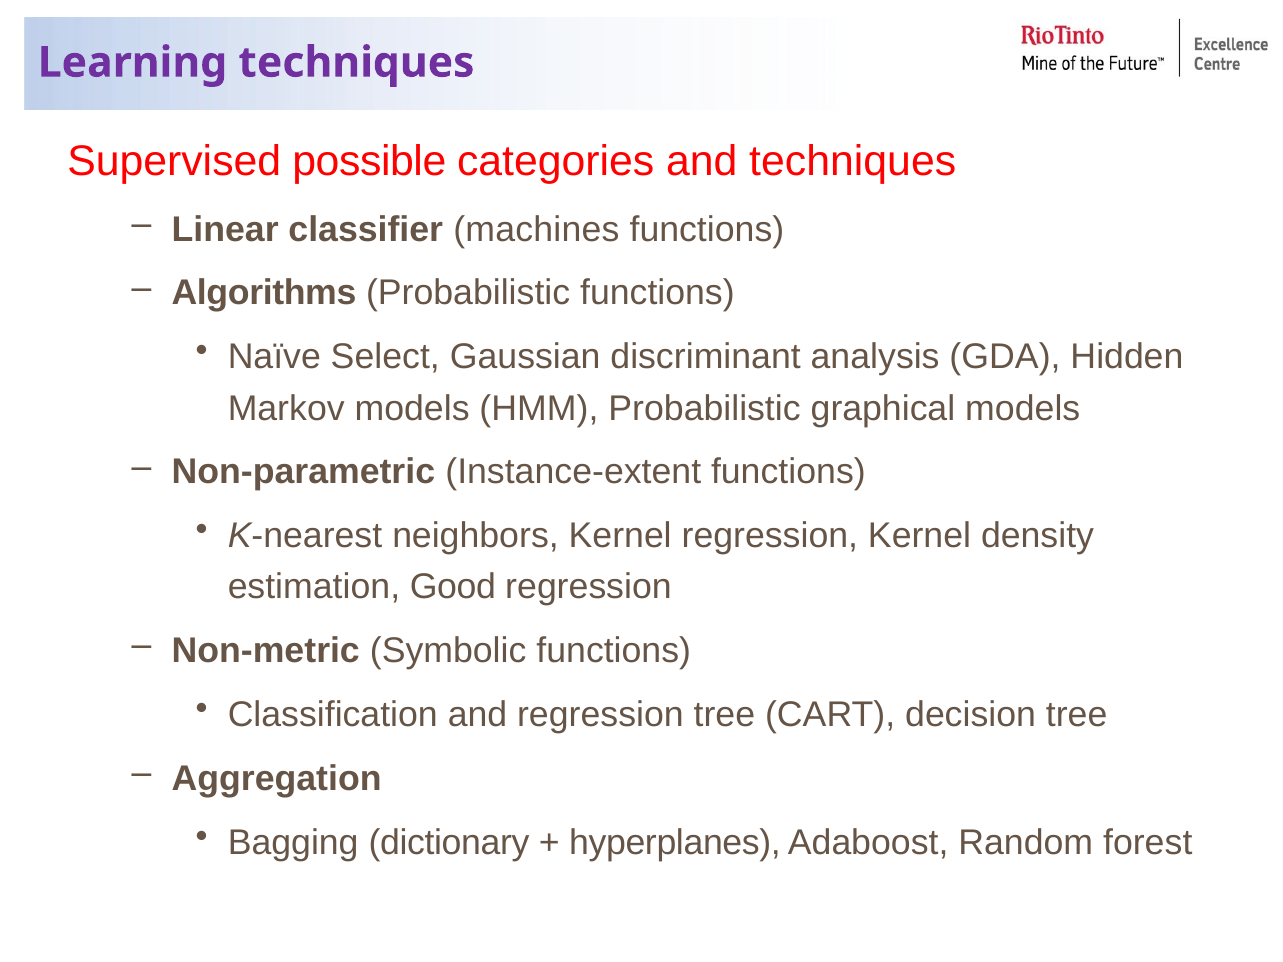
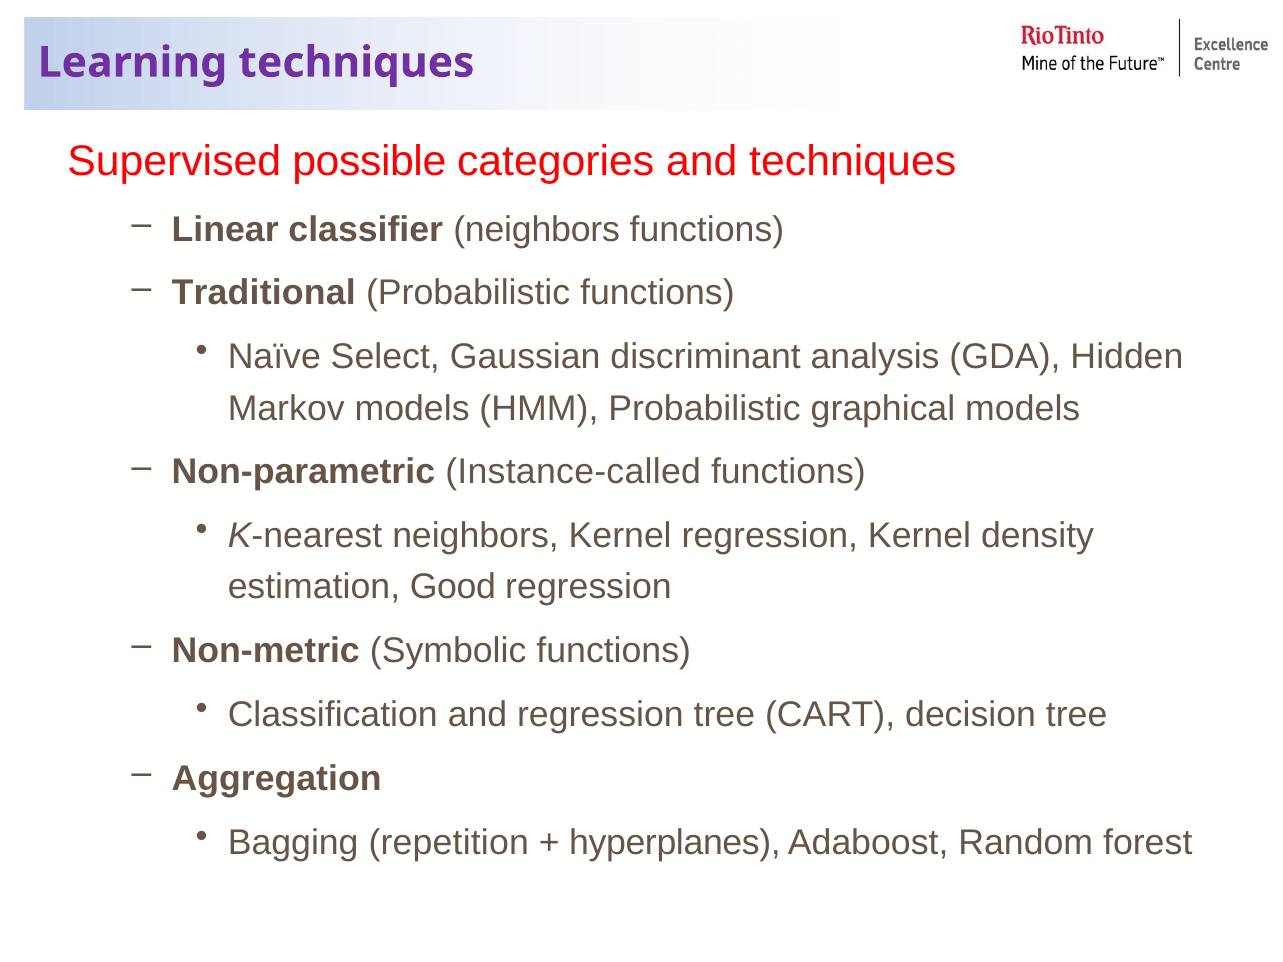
classifier machines: machines -> neighbors
Algorithms: Algorithms -> Traditional
Instance-extent: Instance-extent -> Instance-called
dictionary: dictionary -> repetition
